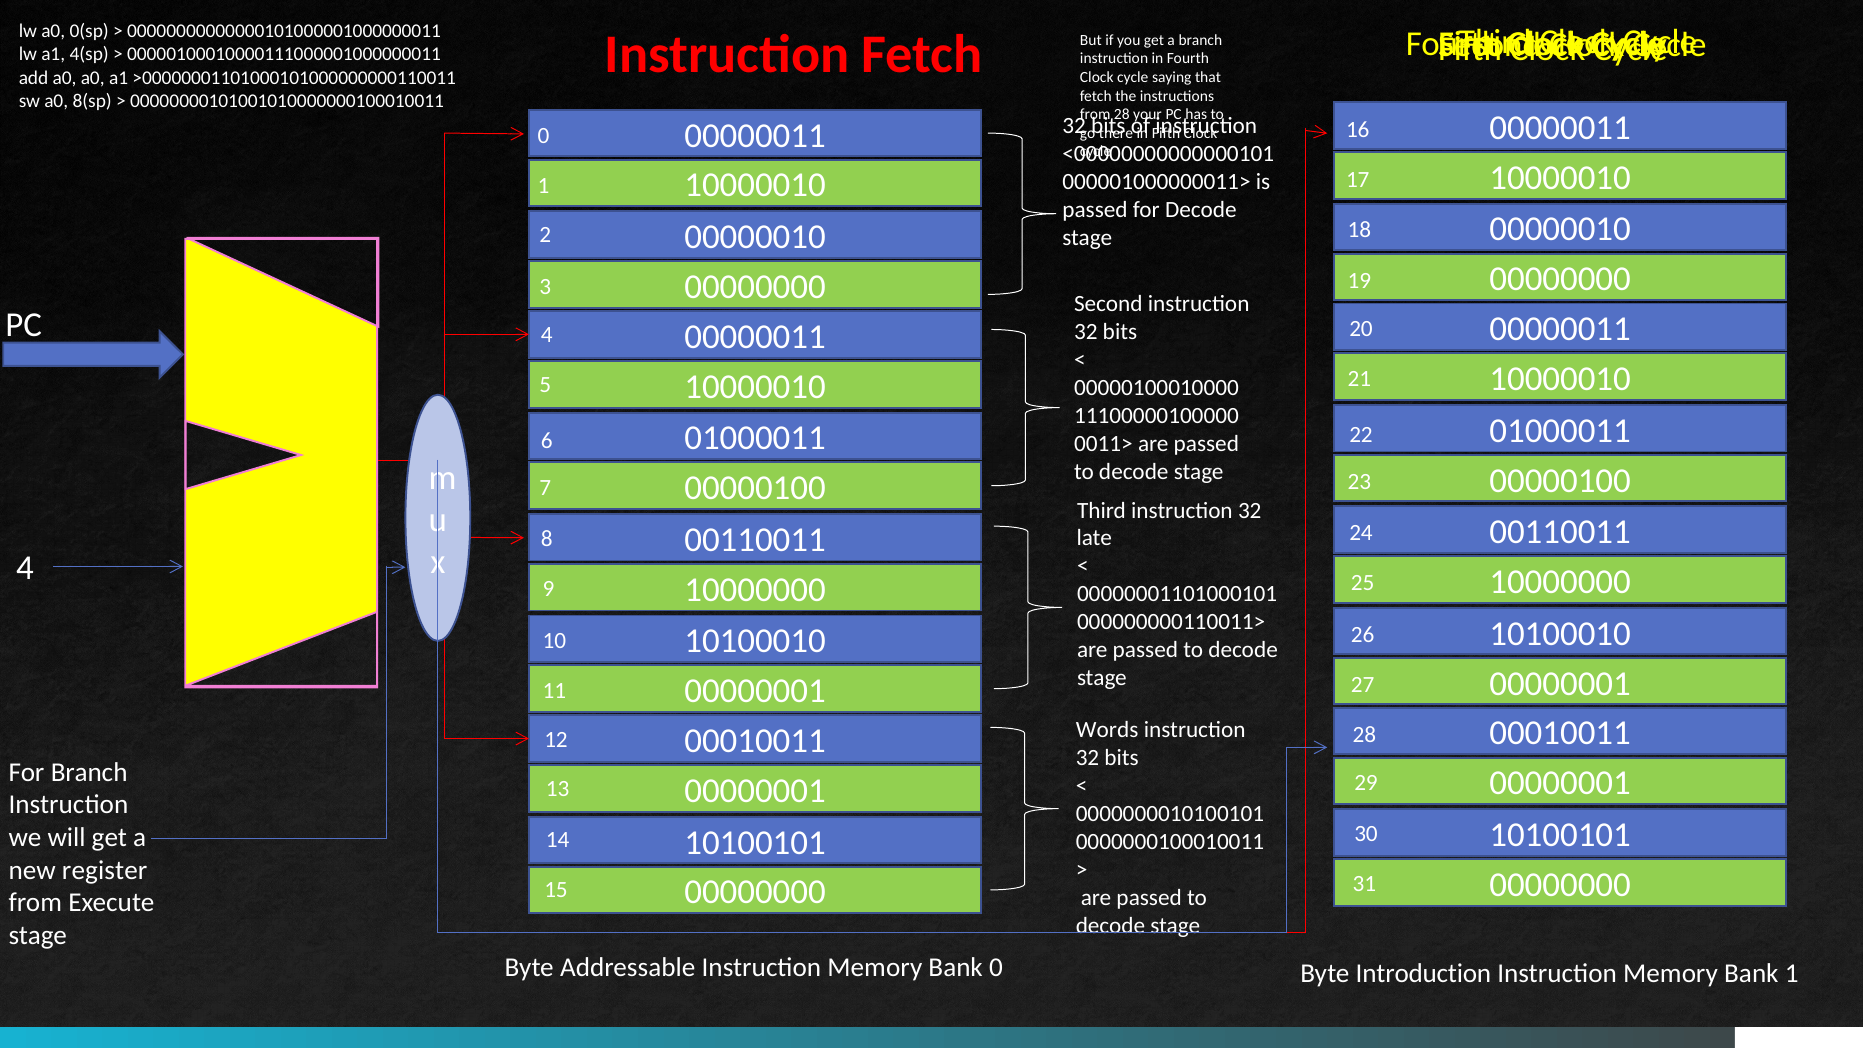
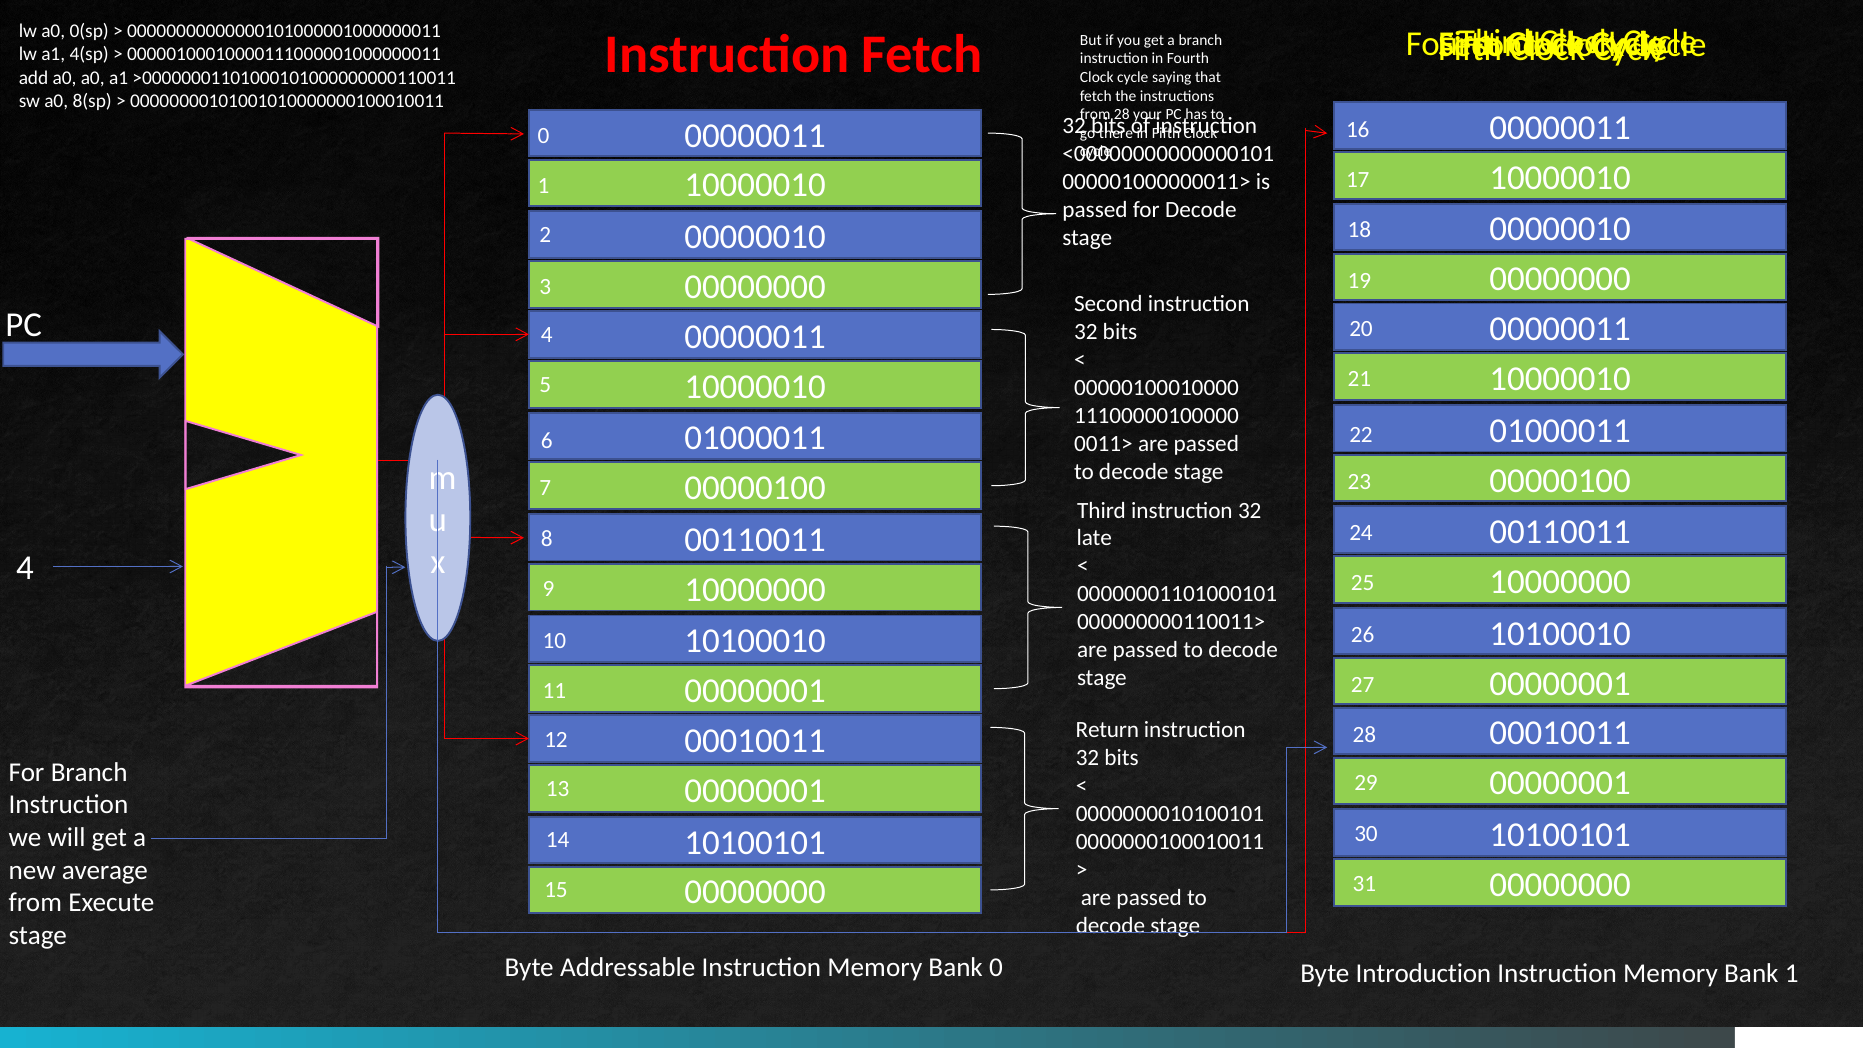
Words: Words -> Return
register: register -> average
